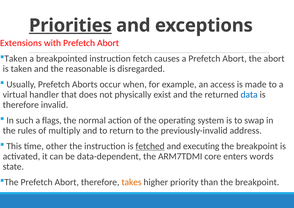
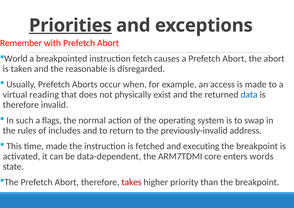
Extensions: Extensions -> Remember
Taken at (16, 58): Taken -> World
handler: handler -> reading
multiply: multiply -> includes
time other: other -> made
fetched underline: present -> none
takes colour: orange -> red
